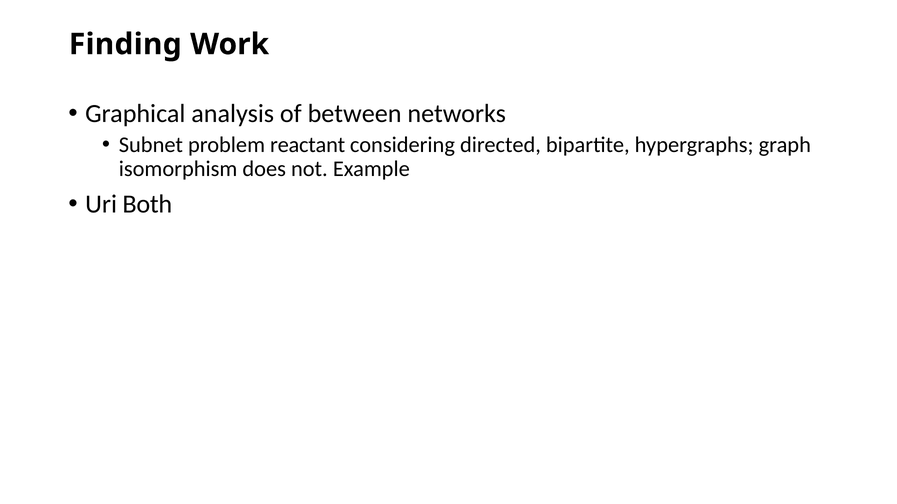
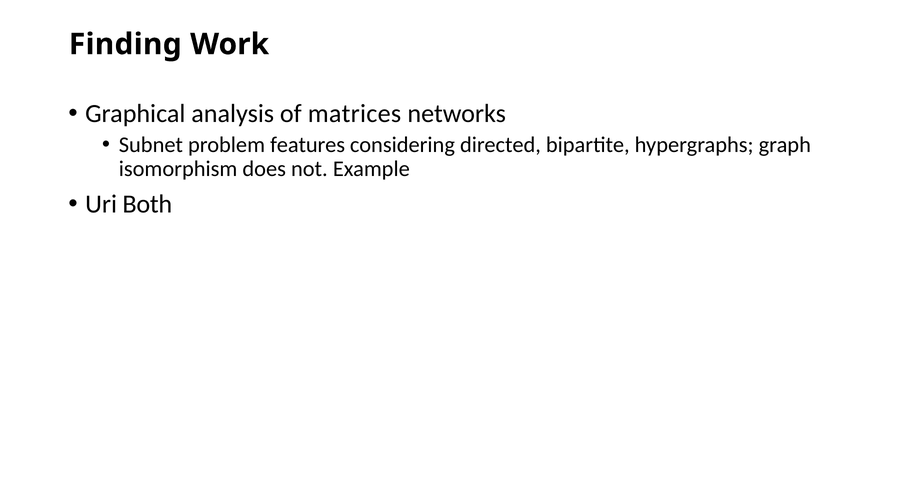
between: between -> matrices
reactant: reactant -> features
